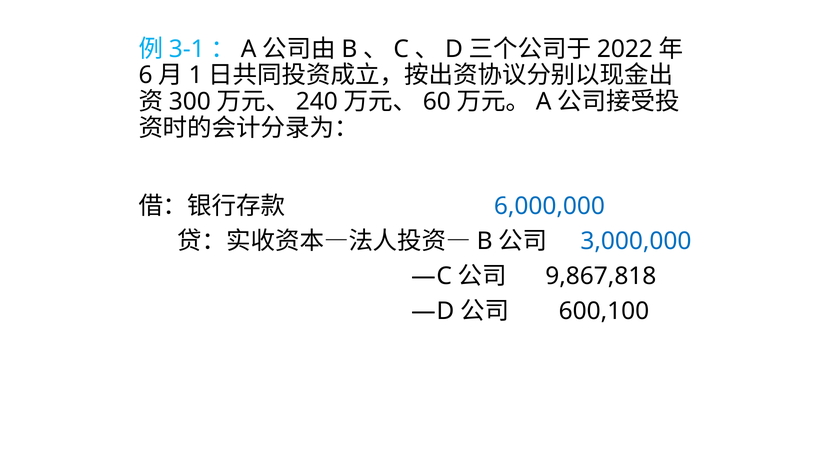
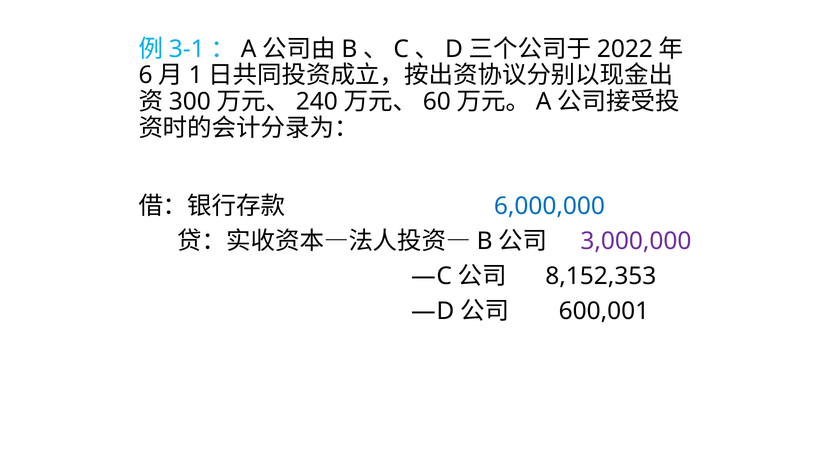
3,000,000 colour: blue -> purple
9,867,818: 9,867,818 -> 8,152,353
600,100: 600,100 -> 600,001
